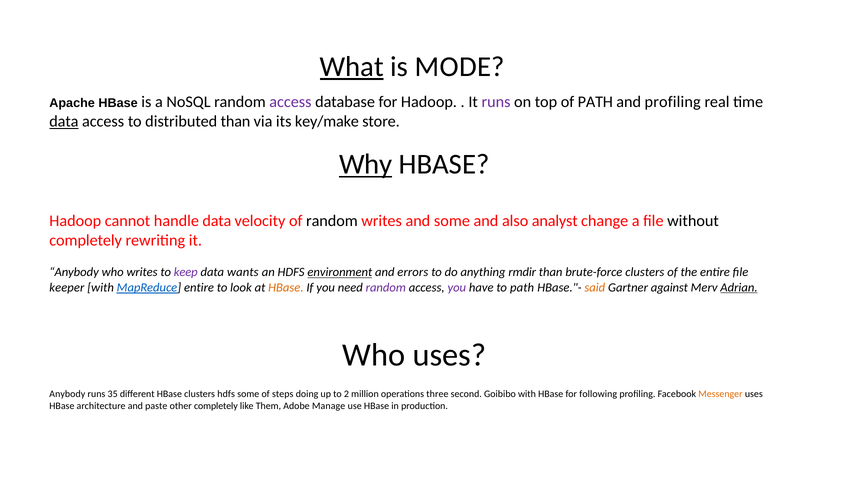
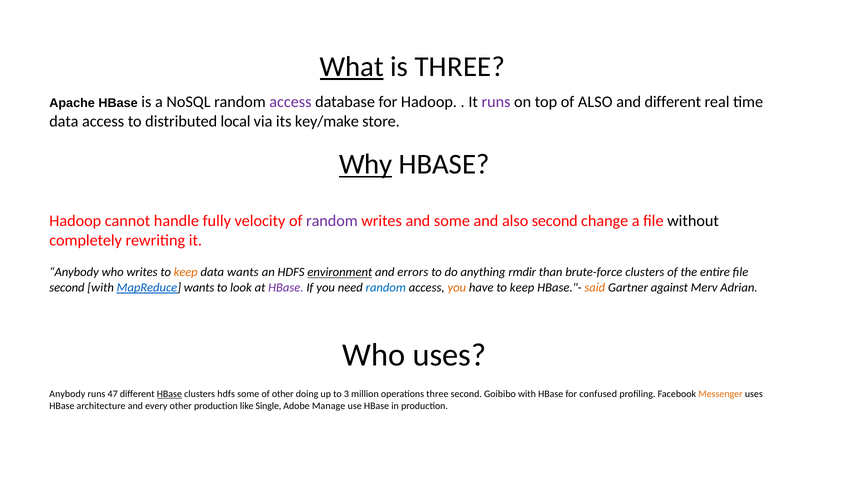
is MODE: MODE -> THREE
of PATH: PATH -> ALSO
and profiling: profiling -> different
data at (64, 121) underline: present -> none
distributed than: than -> local
handle data: data -> fully
random at (332, 221) colour: black -> purple
also analyst: analyst -> second
keep at (186, 272) colour: purple -> orange
keeper at (67, 287): keeper -> second
MapReduce entire: entire -> wants
HBase at (286, 287) colour: orange -> purple
random at (386, 287) colour: purple -> blue
you at (457, 287) colour: purple -> orange
have to path: path -> keep
Adrian underline: present -> none
35: 35 -> 47
HBase at (169, 394) underline: none -> present
of steps: steps -> other
2: 2 -> 3
following: following -> confused
paste: paste -> every
other completely: completely -> production
Them: Them -> Single
